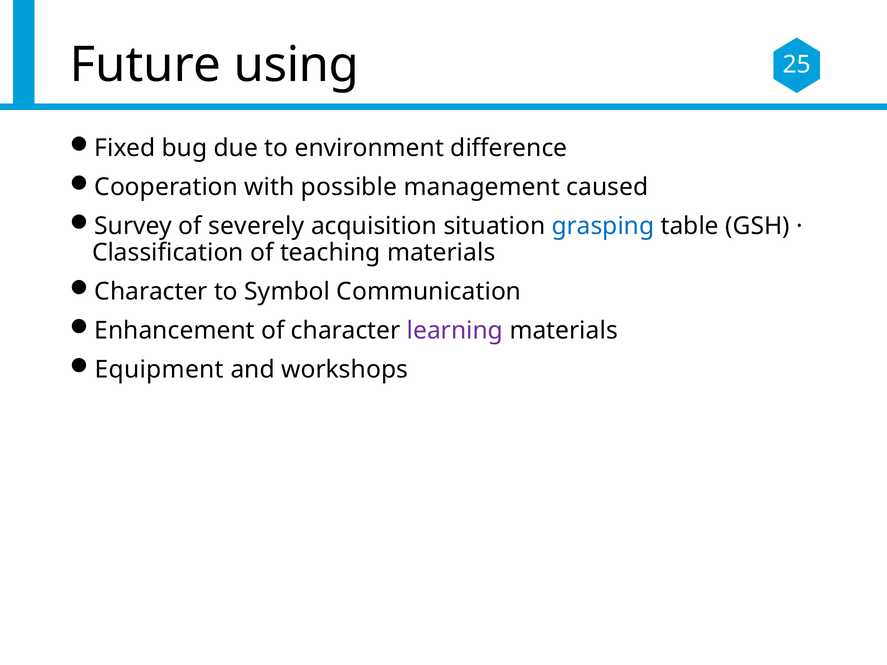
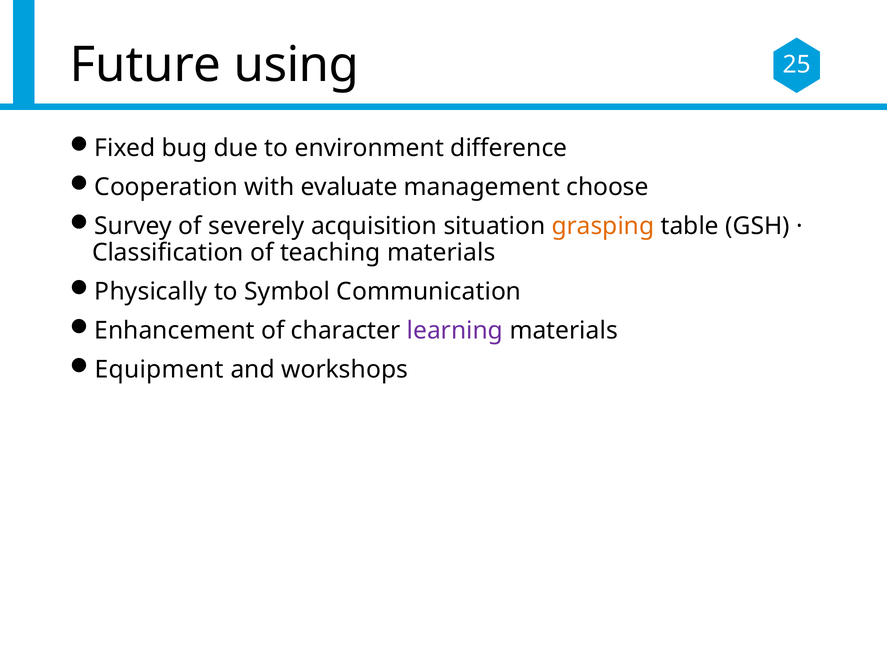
possible: possible -> evaluate
caused: caused -> choose
grasping colour: blue -> orange
Character at (151, 292): Character -> Physically
